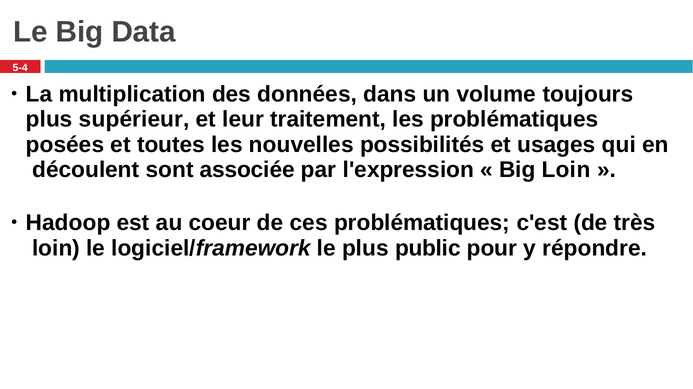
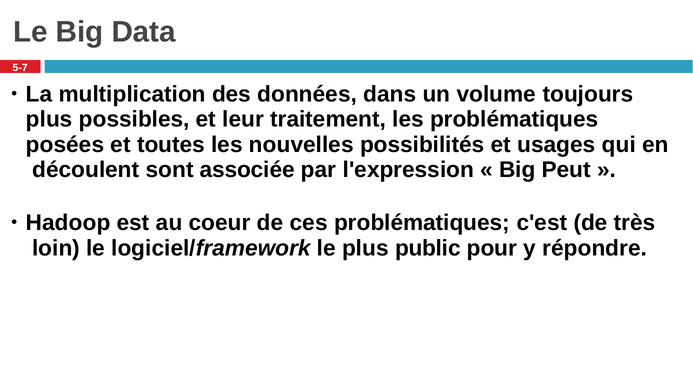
5-4: 5-4 -> 5-7
supérieur: supérieur -> possibles
Big Loin: Loin -> Peut
